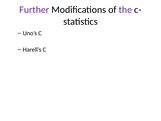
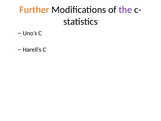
Further colour: purple -> orange
